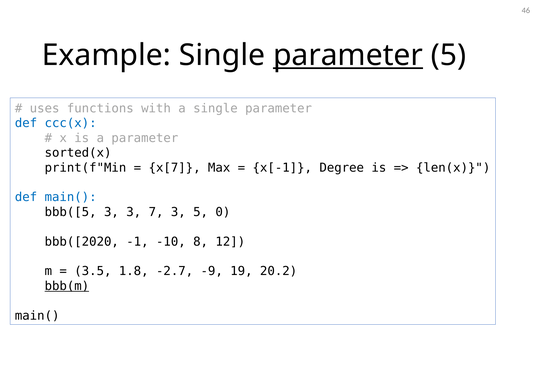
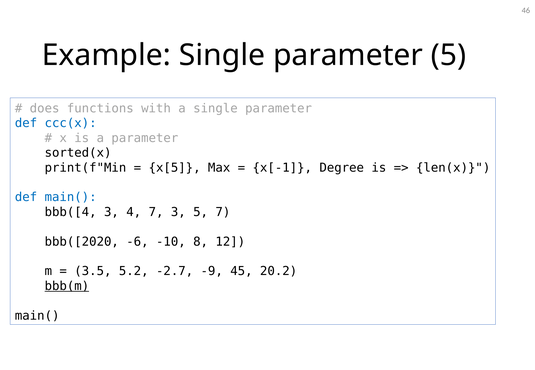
parameter at (348, 55) underline: present -> none
uses: uses -> does
x[7: x[7 -> x[5
bbb([5: bbb([5 -> bbb([4
3 3: 3 -> 4
5 0: 0 -> 7
-1: -1 -> -6
1.8: 1.8 -> 5.2
19: 19 -> 45
